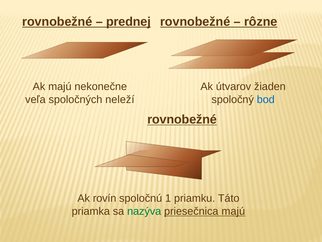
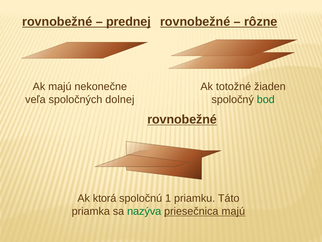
útvarov: útvarov -> totožné
neleží: neleží -> dolnej
bod colour: blue -> green
rovín: rovín -> ktorá
